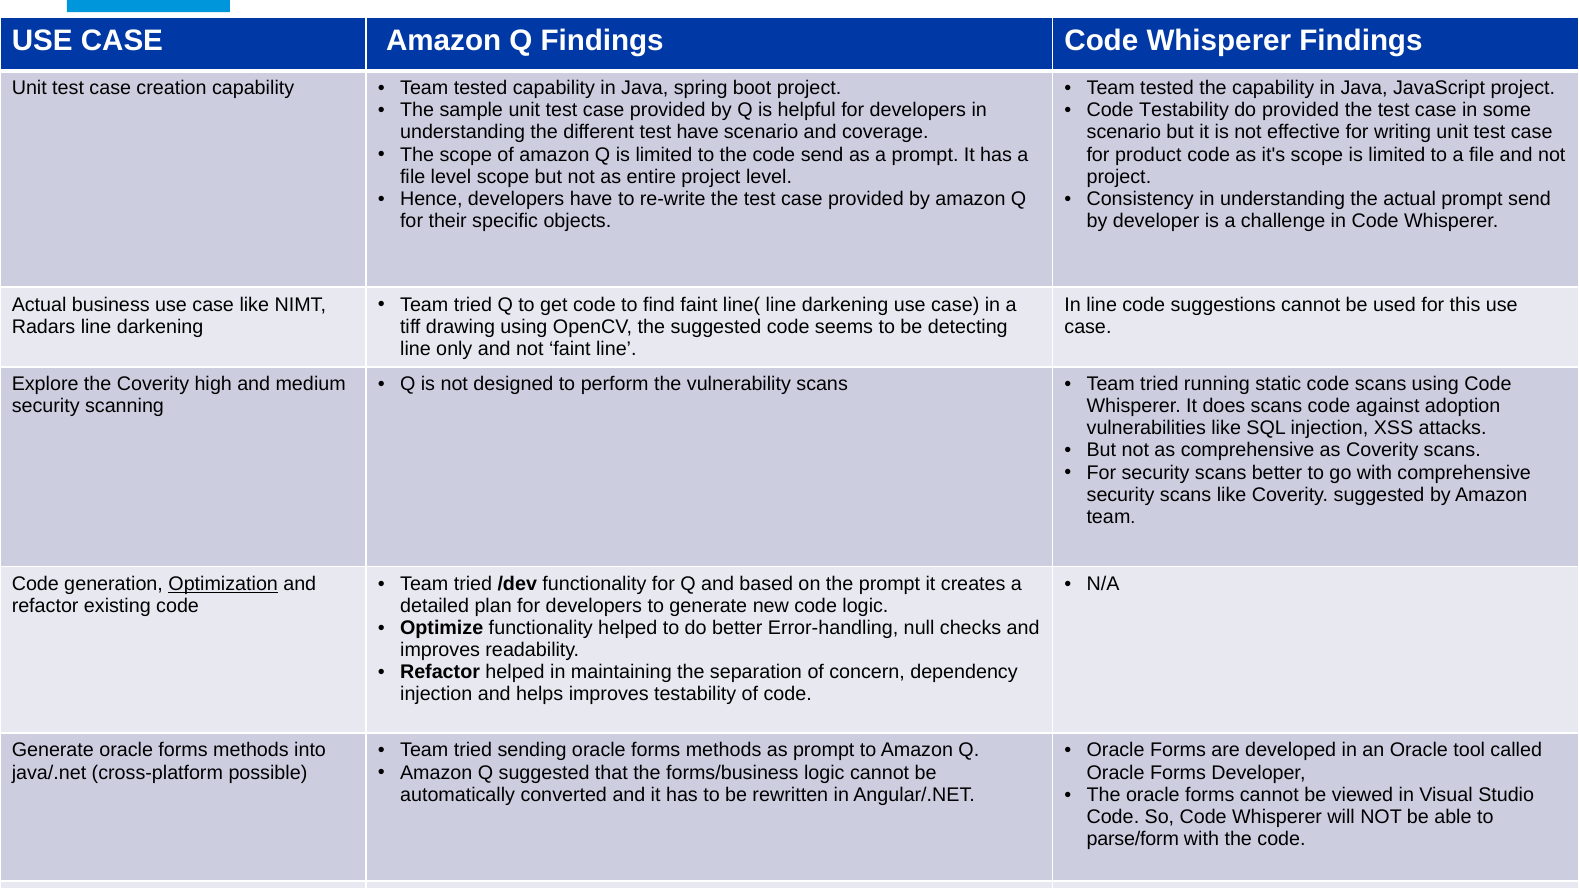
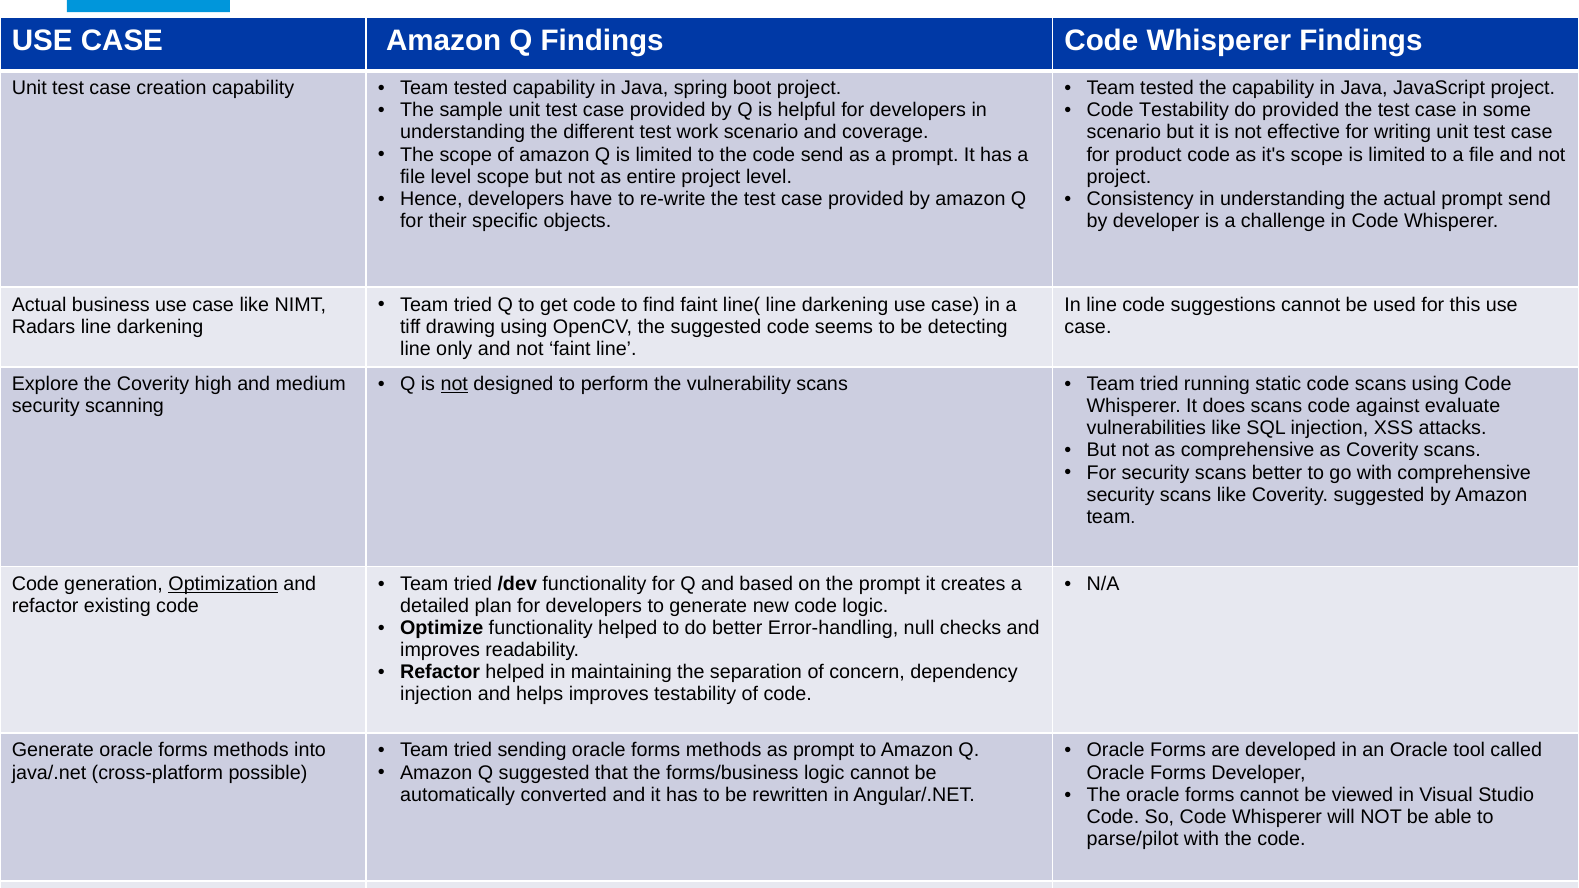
test have: have -> work
not at (454, 384) underline: none -> present
adoption: adoption -> evaluate
parse/form: parse/form -> parse/pilot
